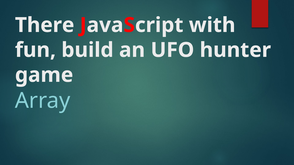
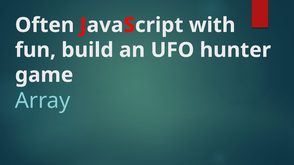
There: There -> Often
